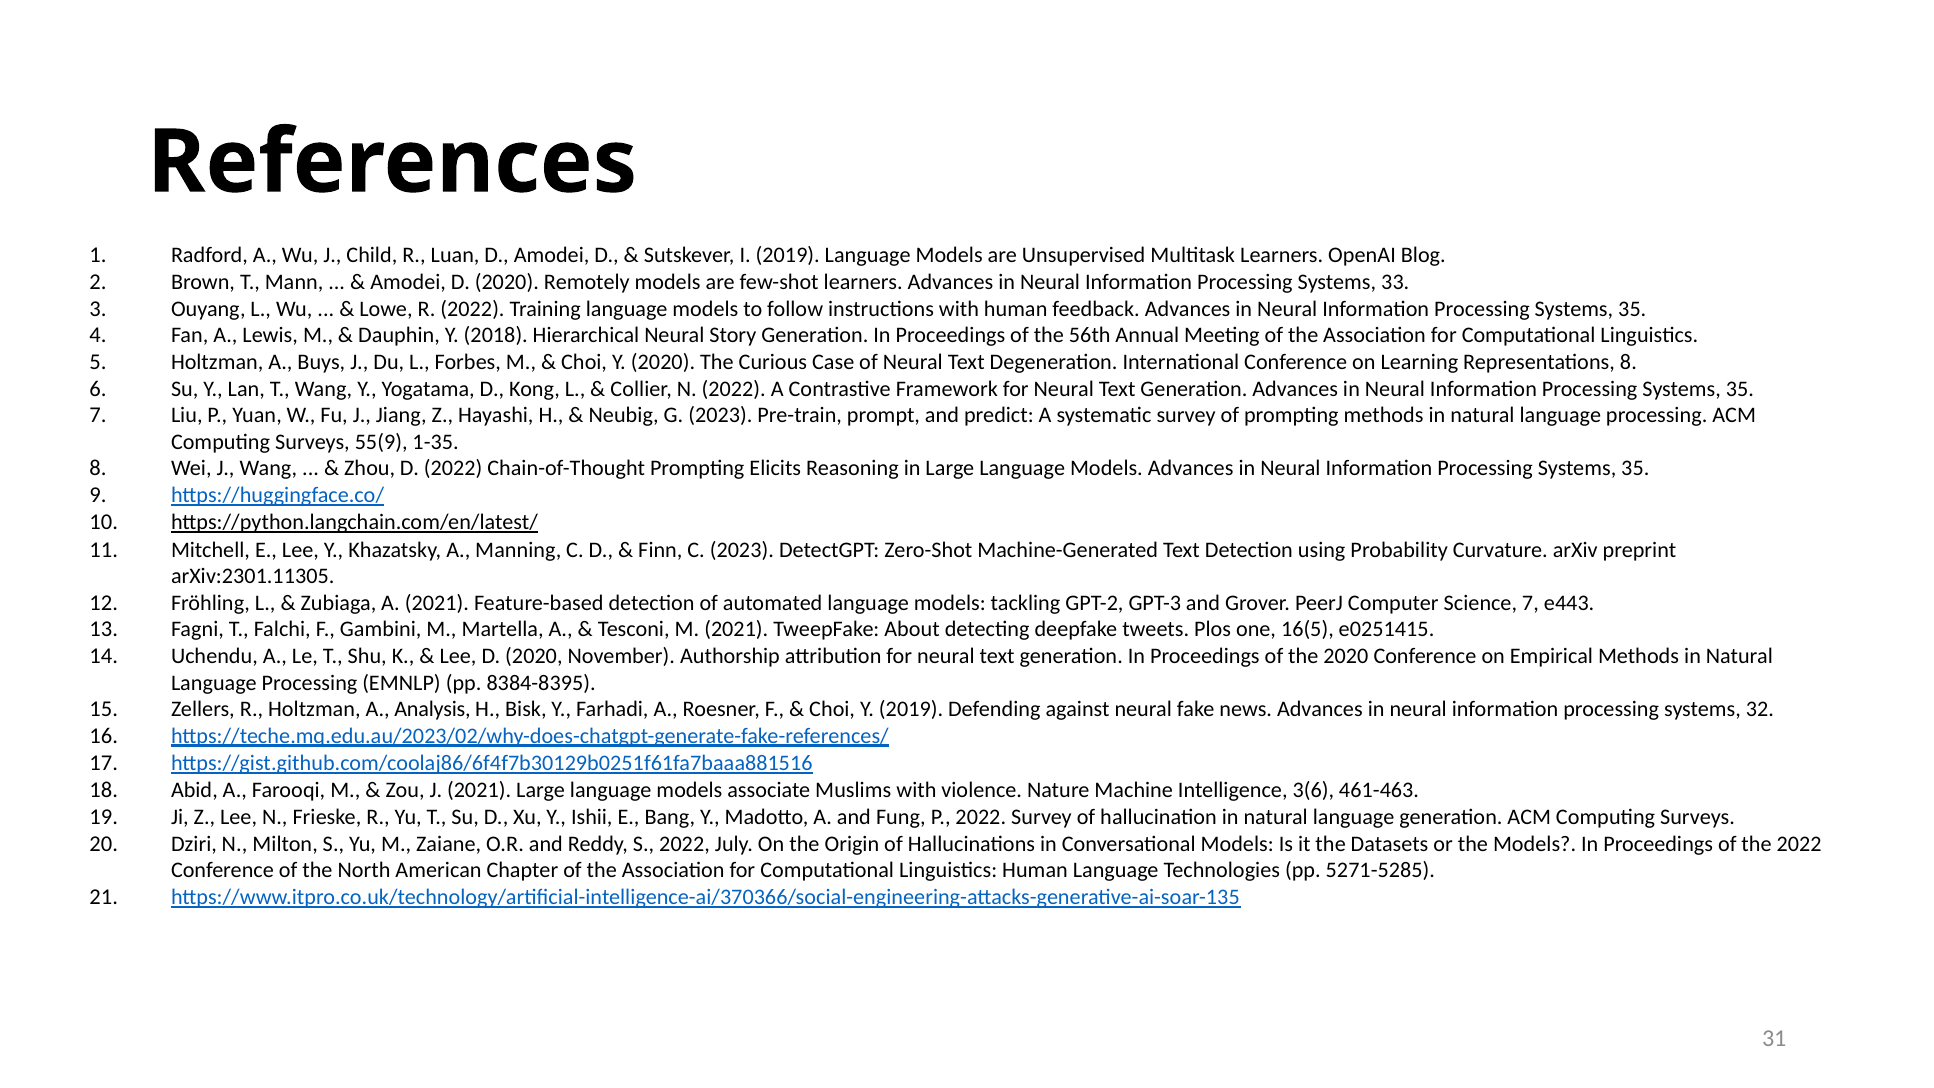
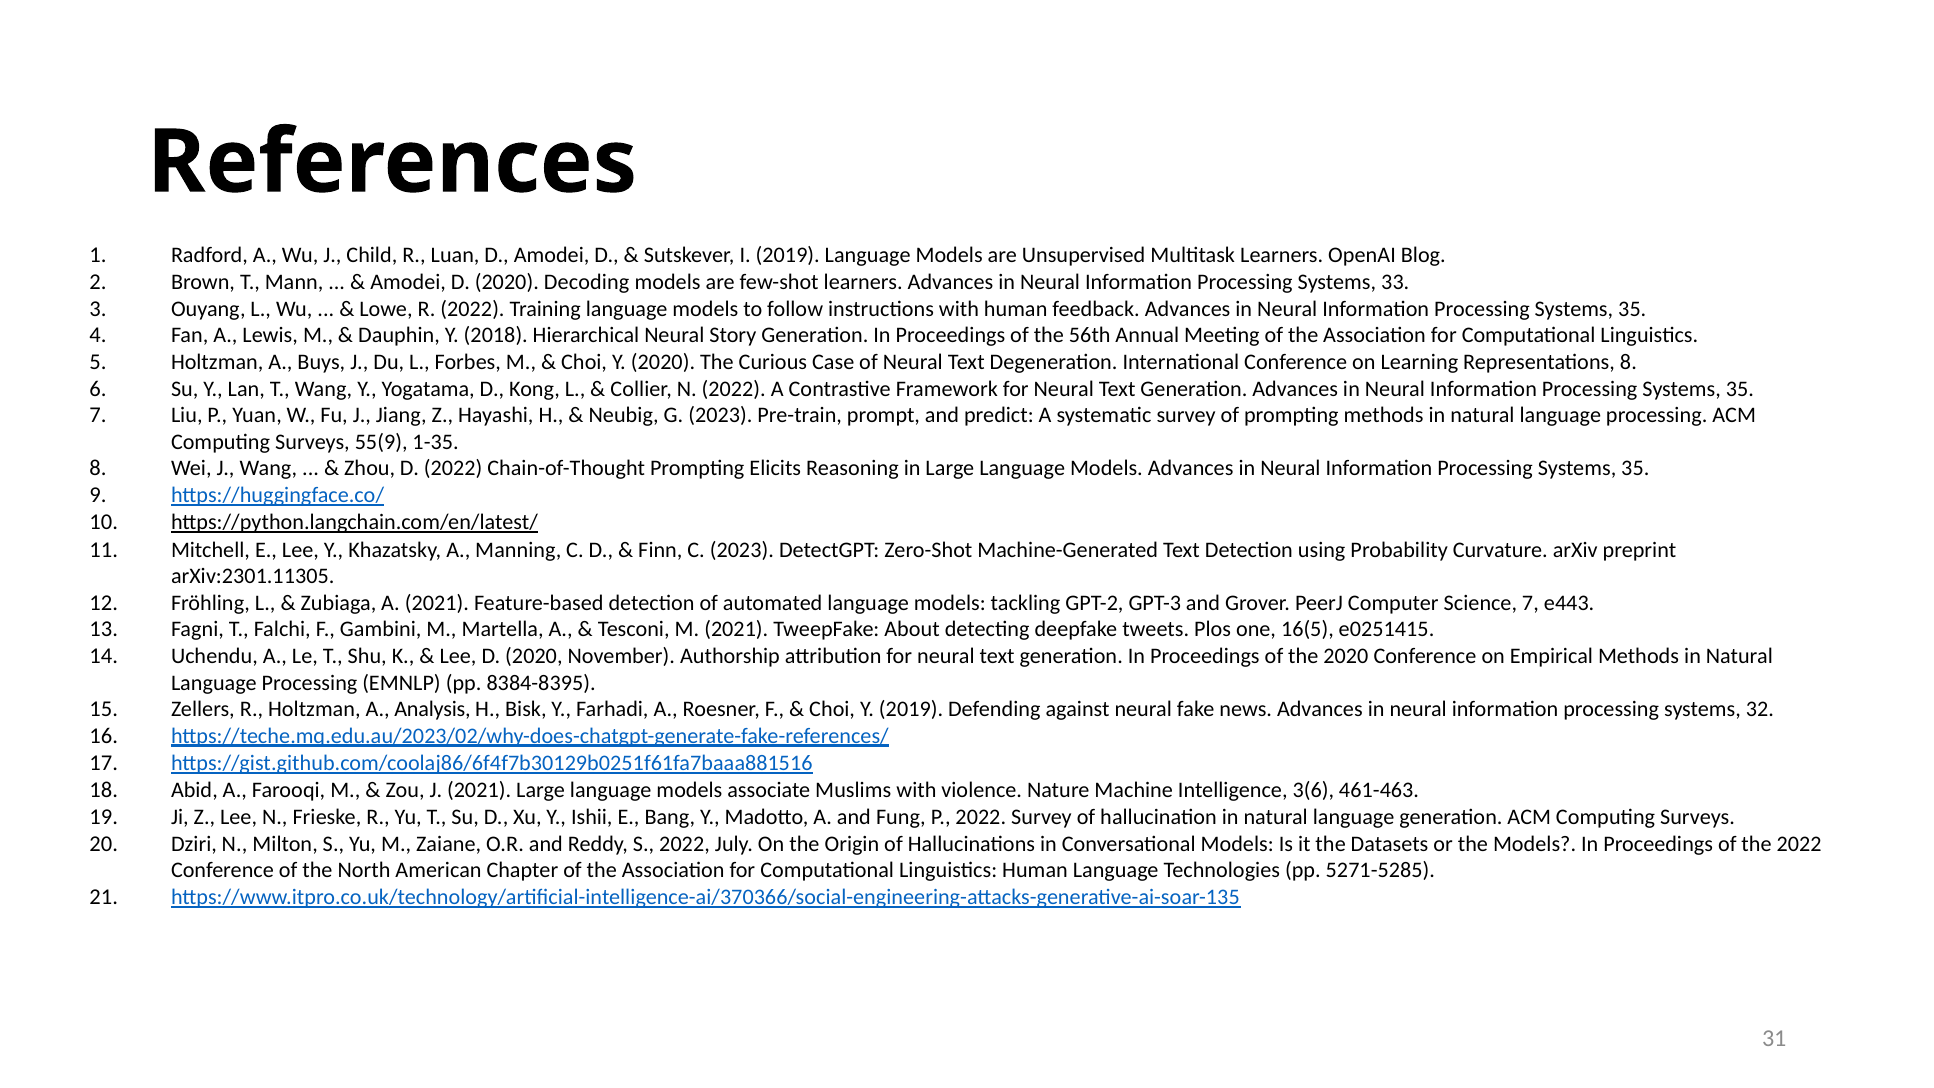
Remotely: Remotely -> Decoding
